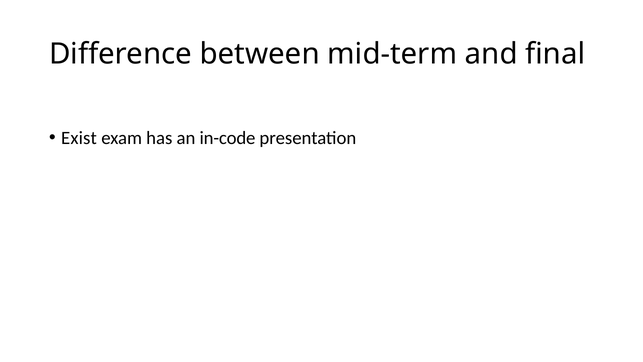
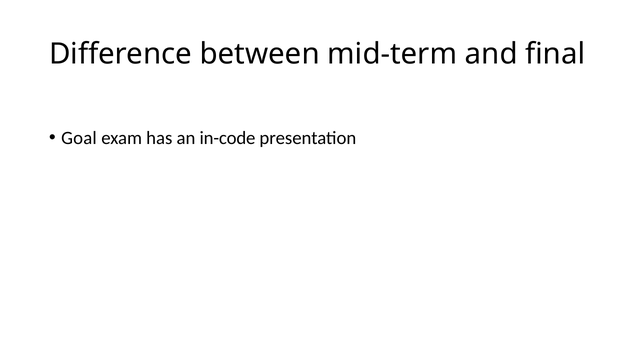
Exist: Exist -> Goal
